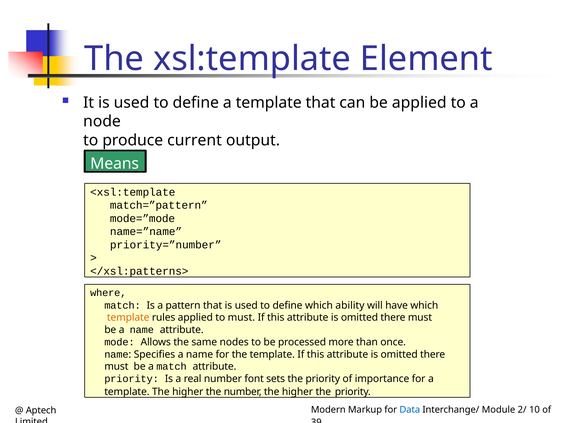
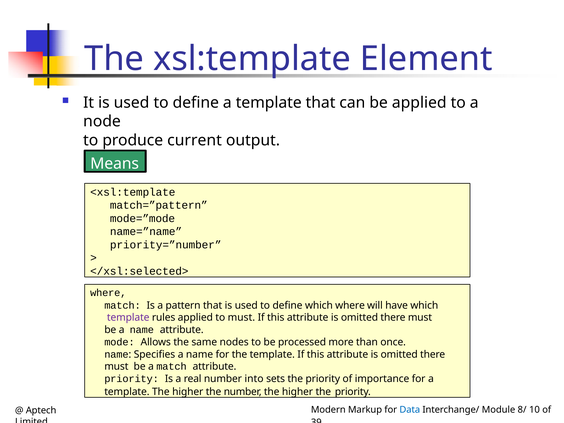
</xsl:patterns>: </xsl:patterns> -> </xsl:selected>
which ability: ability -> where
template at (128, 318) colour: orange -> purple
font: font -> into
2/: 2/ -> 8/
